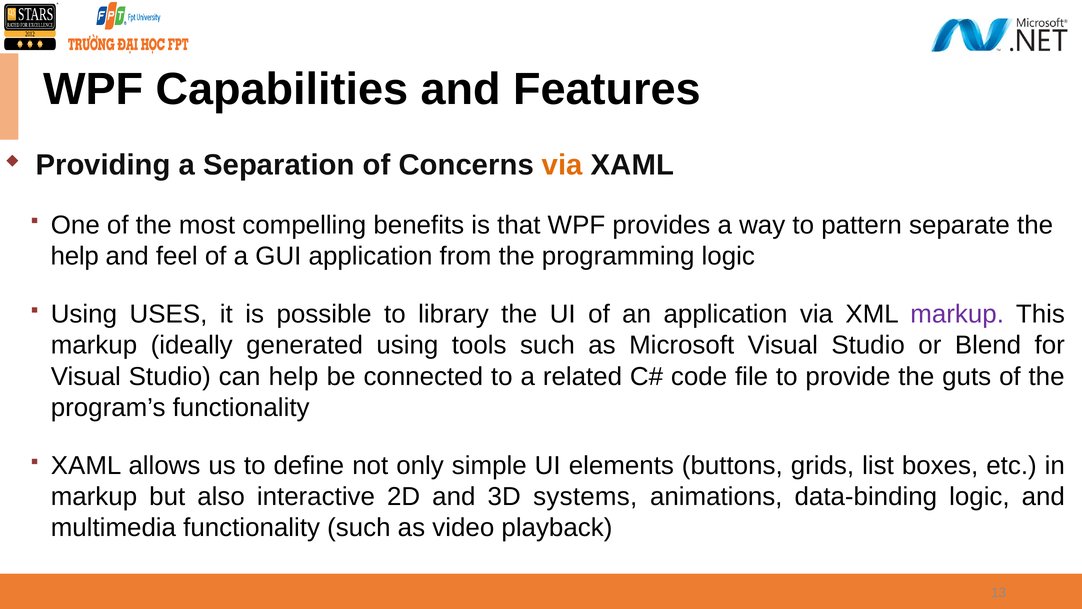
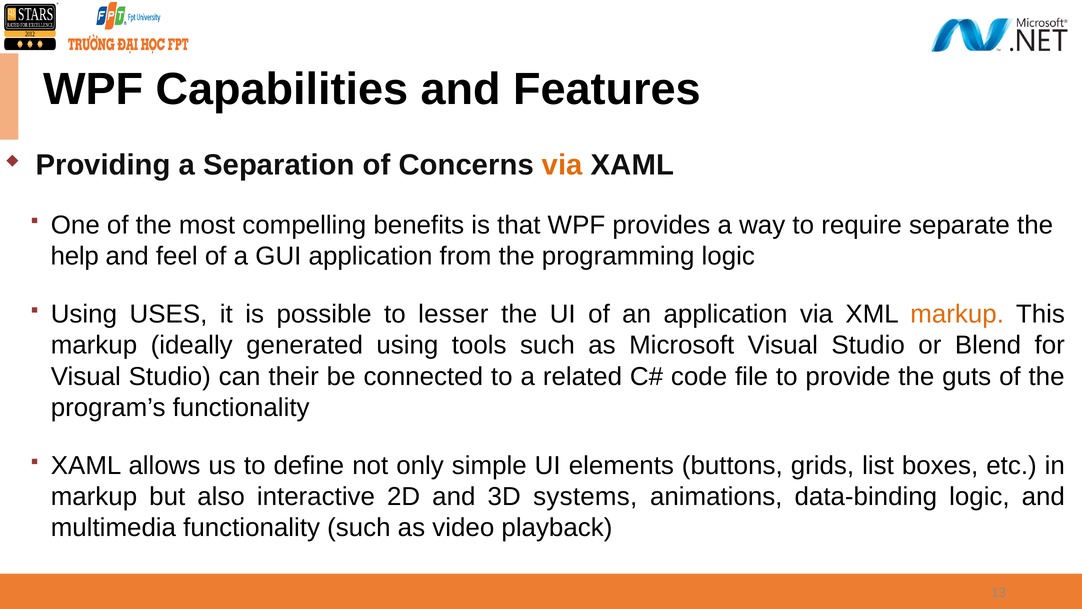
pattern: pattern -> require
library: library -> lesser
markup at (957, 314) colour: purple -> orange
can help: help -> their
